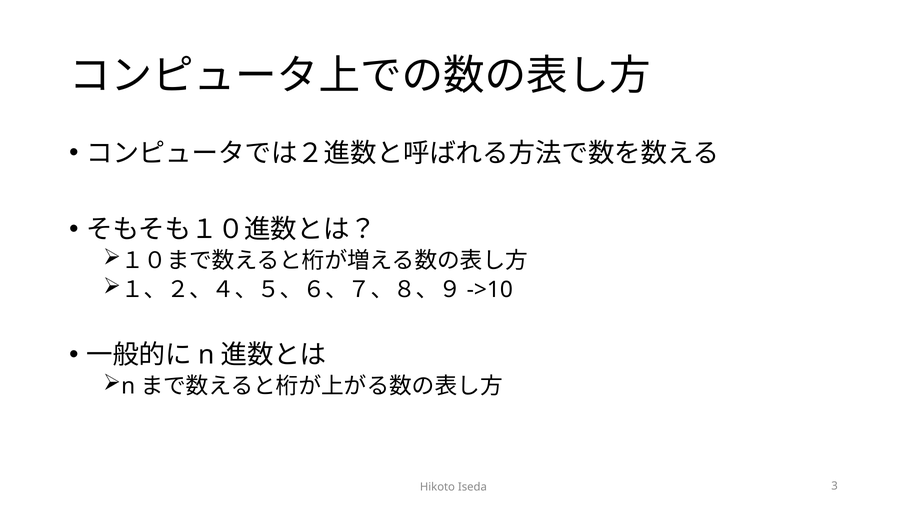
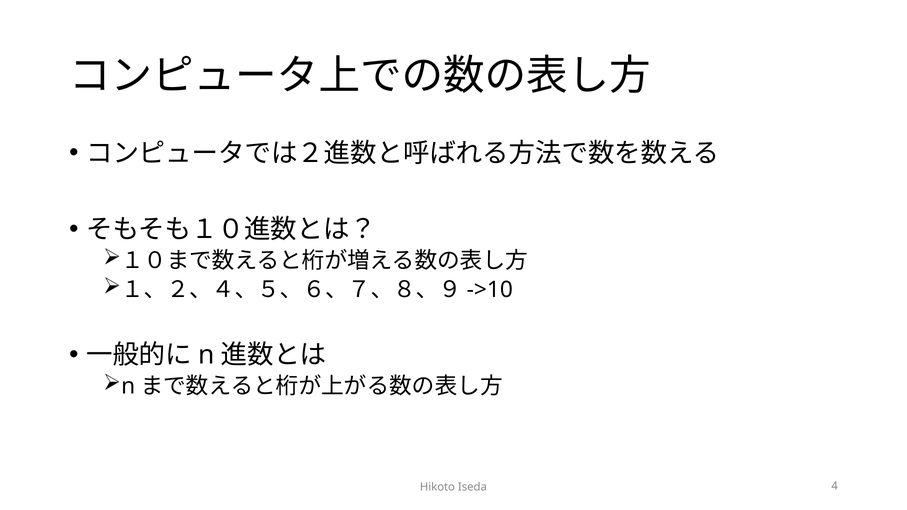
3: 3 -> 4
